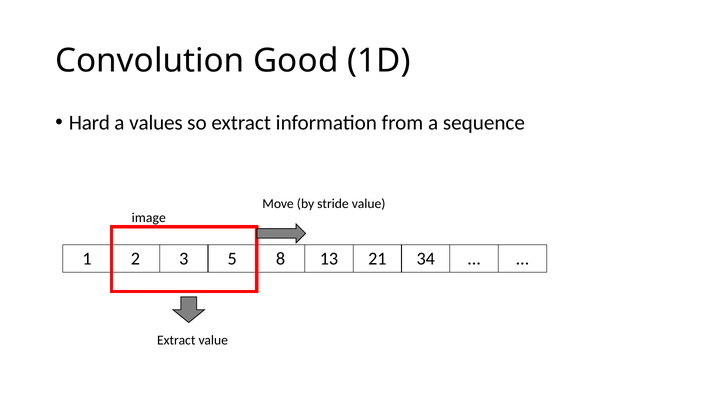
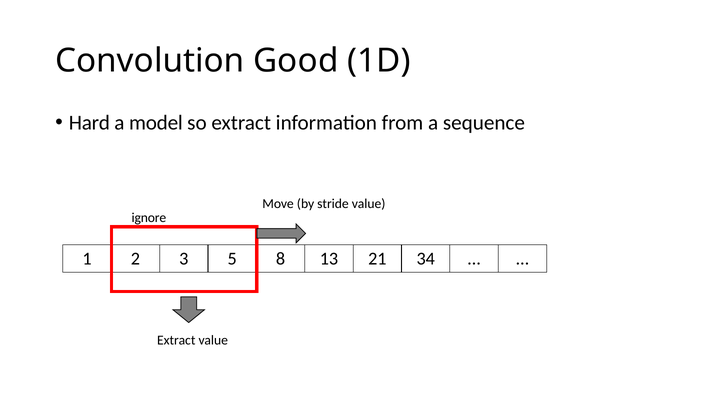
values: values -> model
image: image -> ignore
